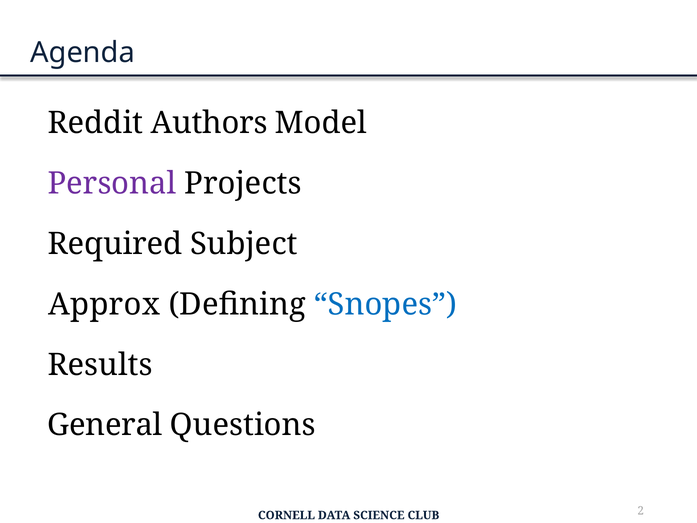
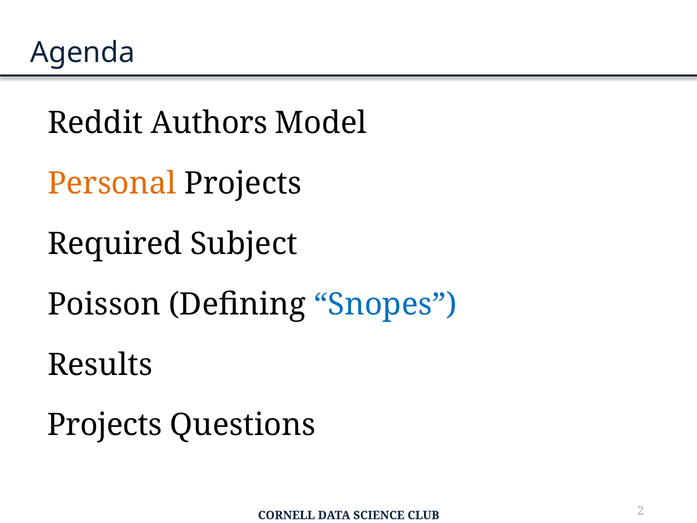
Personal colour: purple -> orange
Approx: Approx -> Poisson
General at (105, 425): General -> Projects
